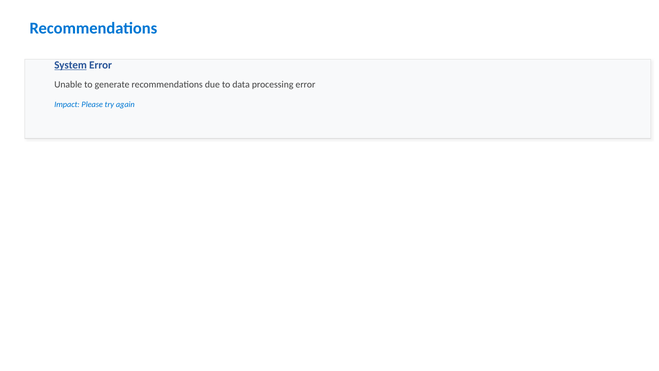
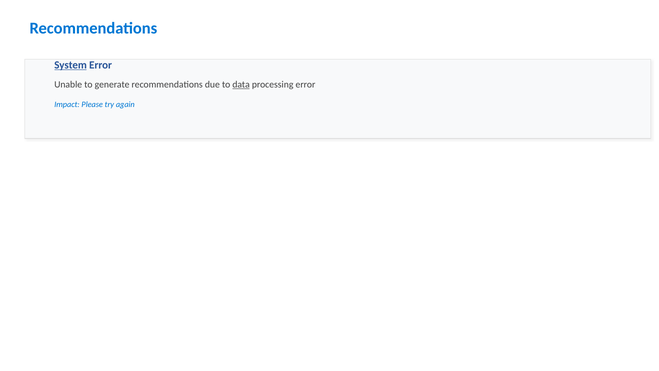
data underline: none -> present
